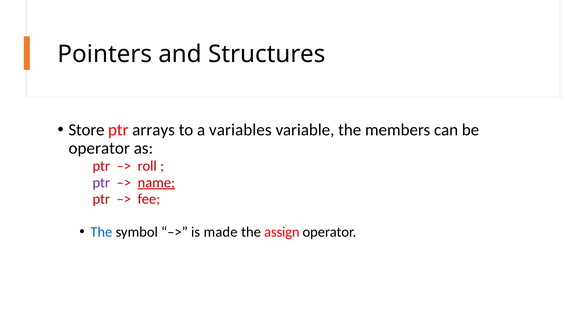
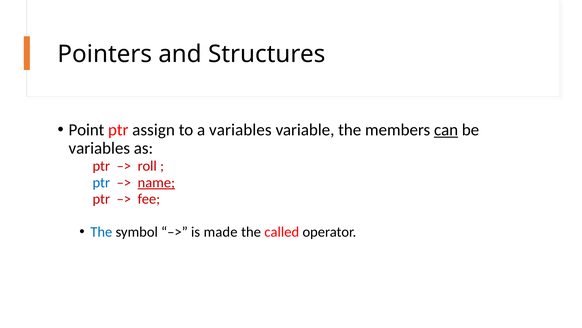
Store: Store -> Point
arrays: arrays -> assign
can underline: none -> present
operator at (99, 148): operator -> variables
ptr at (101, 182) colour: purple -> blue
assign: assign -> called
